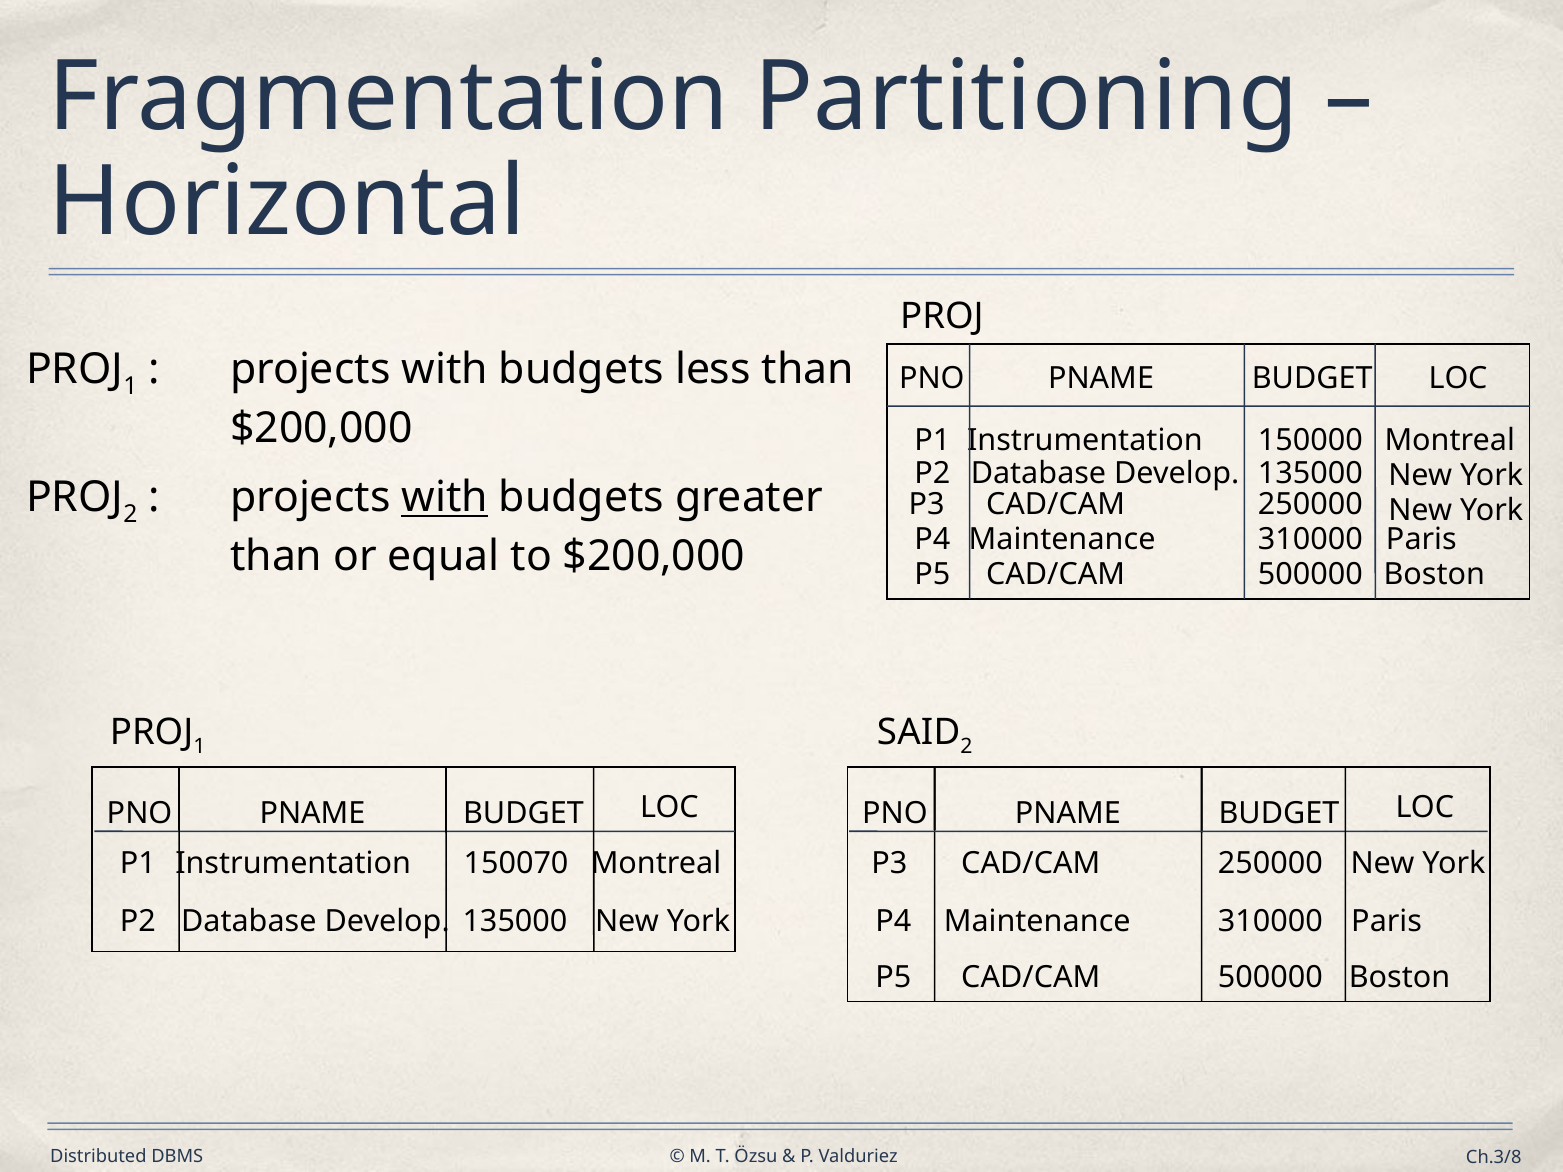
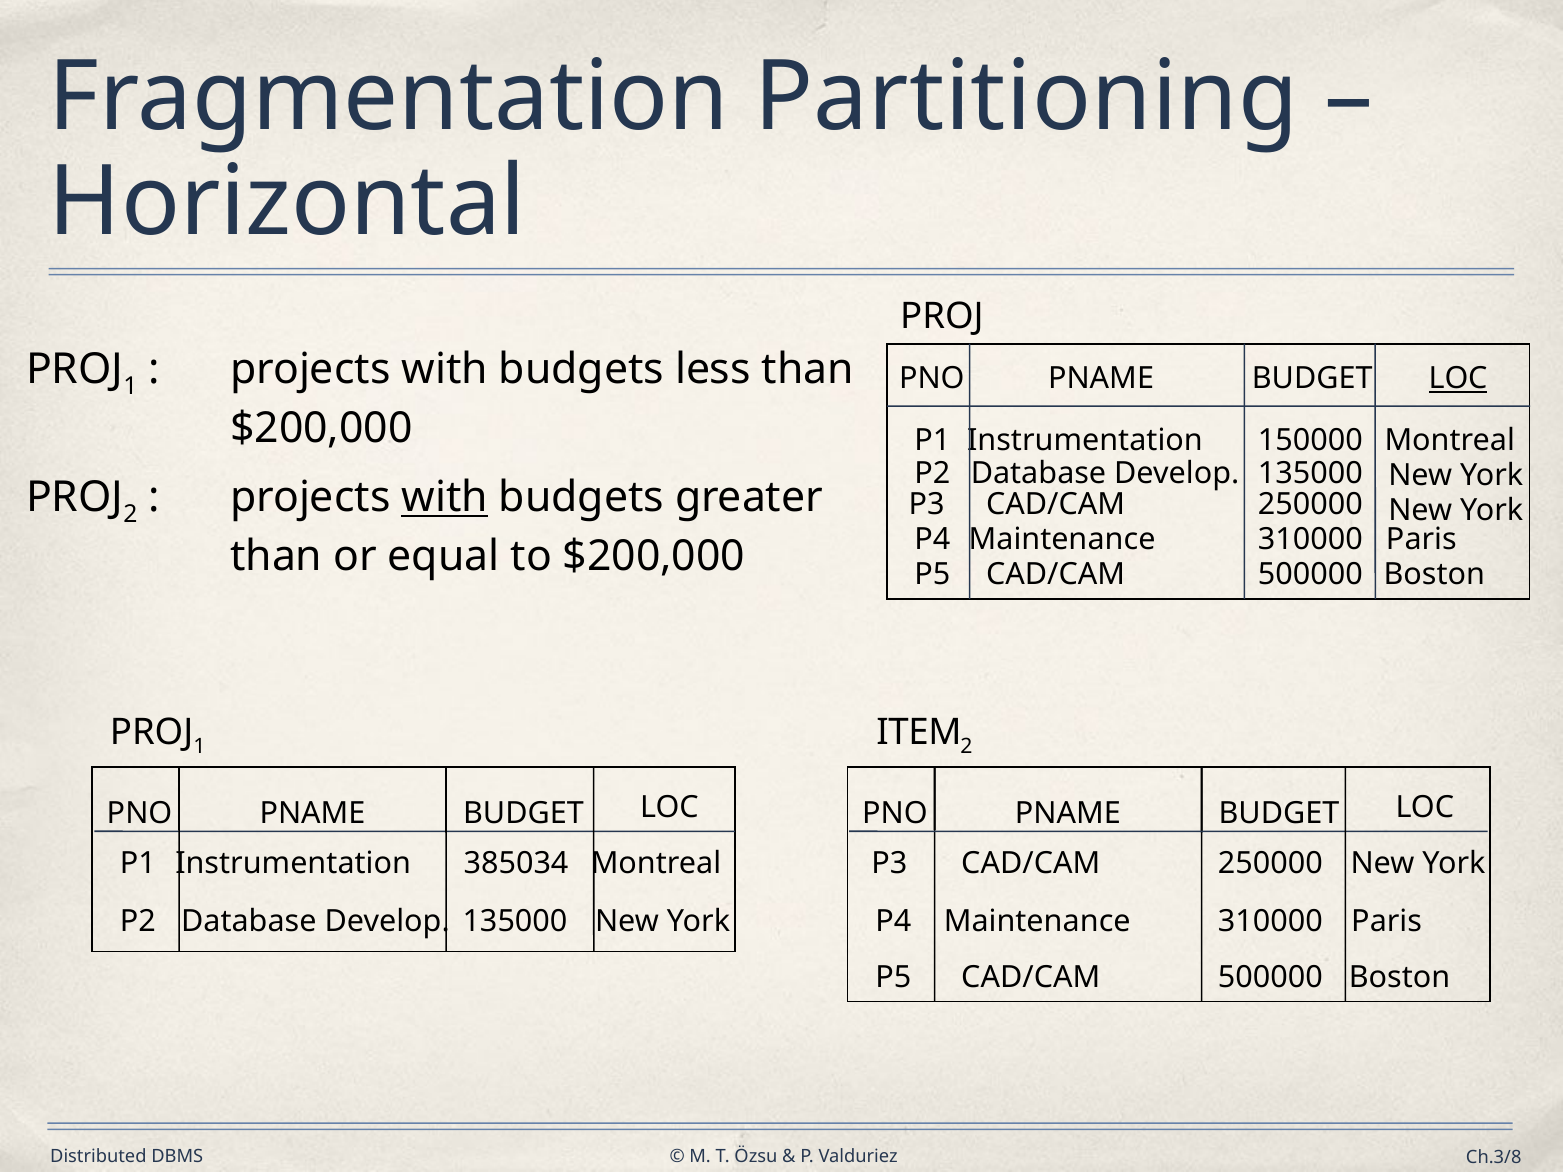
LOC at (1458, 379) underline: none -> present
SAID: SAID -> ITEM
150070: 150070 -> 385034
